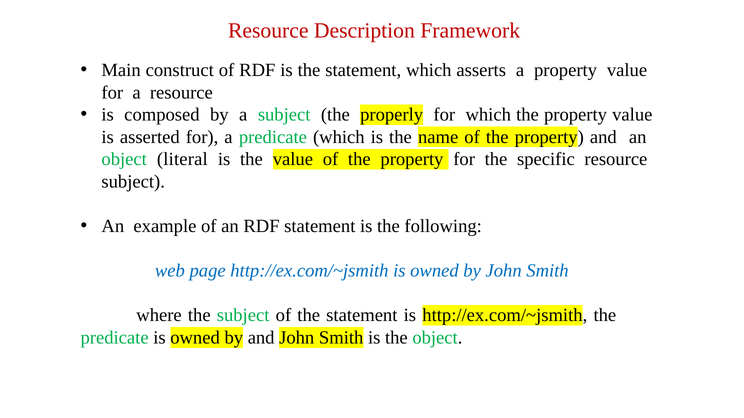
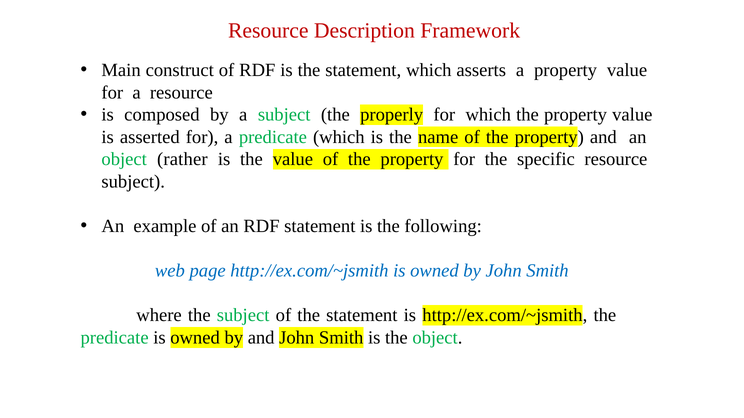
literal: literal -> rather
